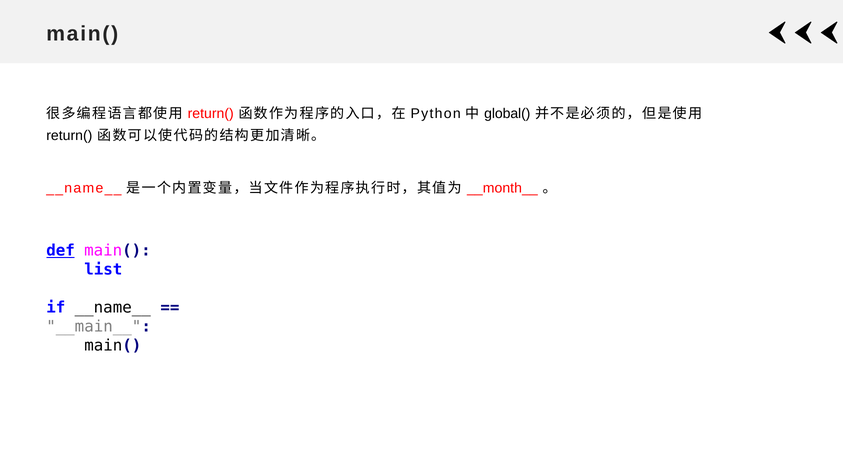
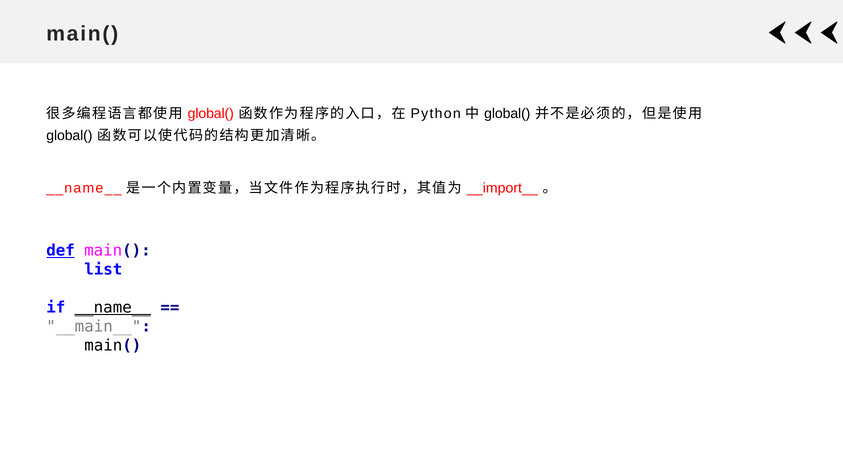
return( at (211, 114): return( -> global(
return( at (69, 136): return( -> global(
__month__: __month__ -> __import__
__name__ at (113, 308) underline: none -> present
